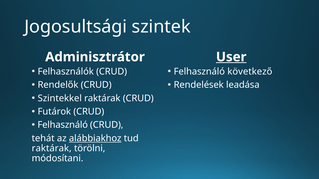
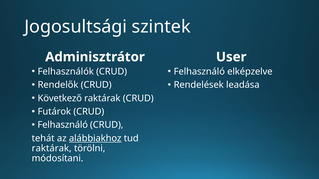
User underline: present -> none
következő: következő -> elképzelve
Szintekkel: Szintekkel -> Következő
